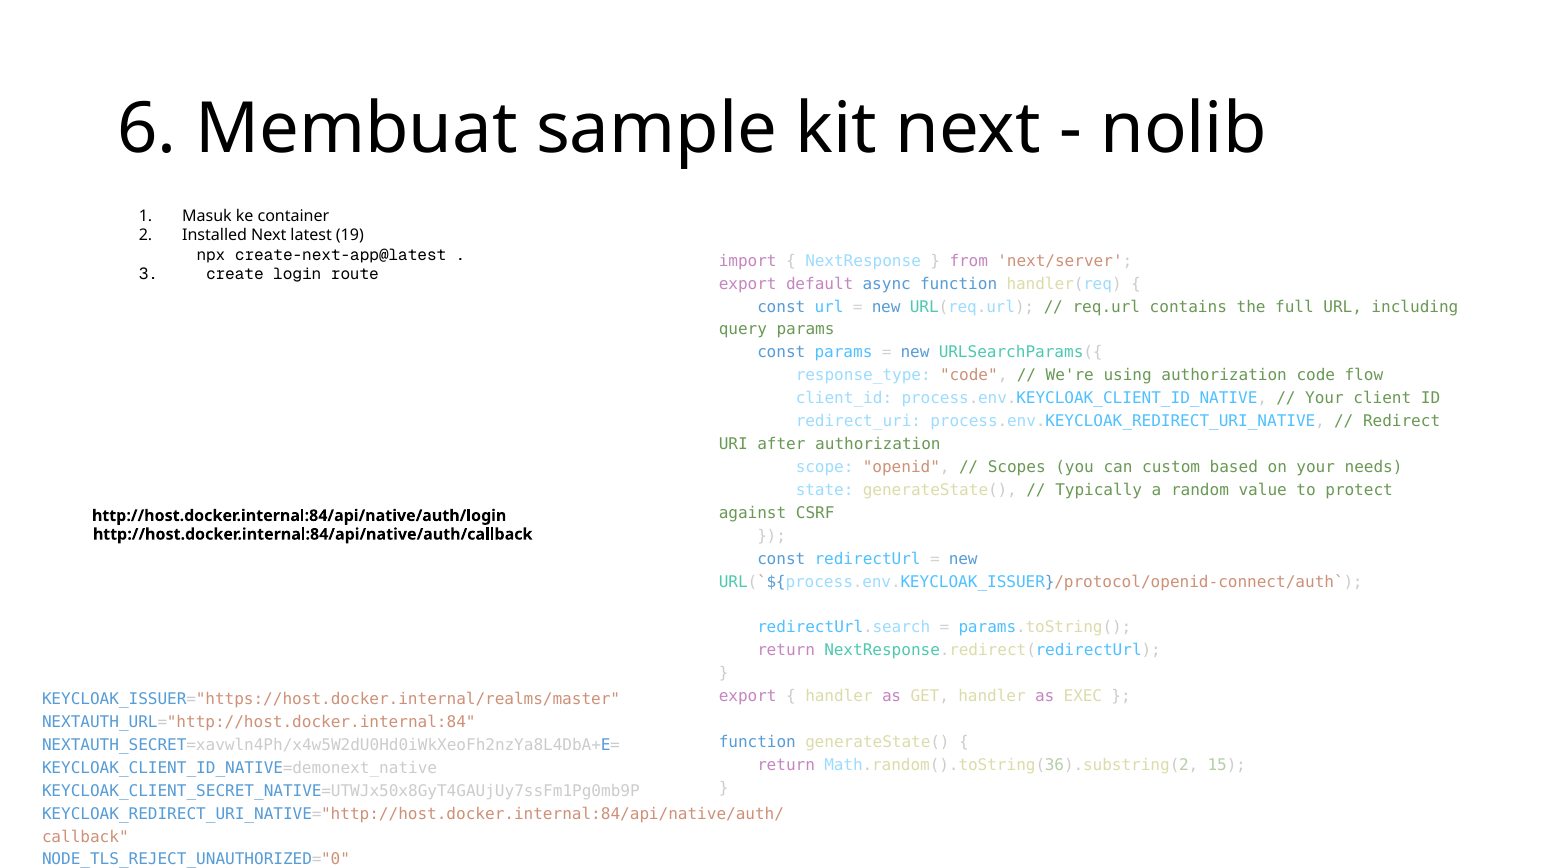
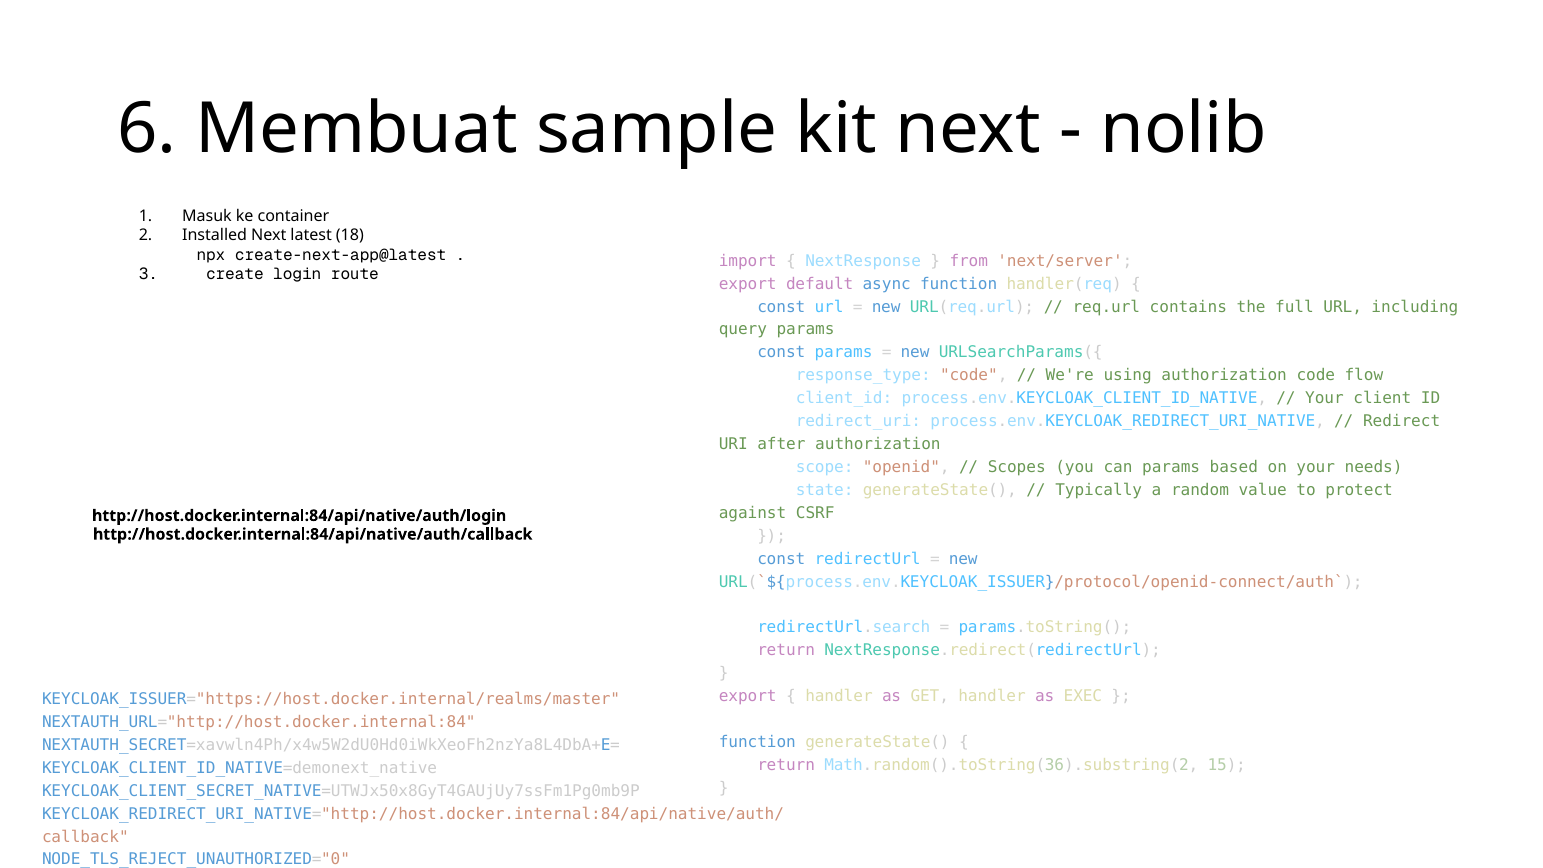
19: 19 -> 18
can custom: custom -> params
